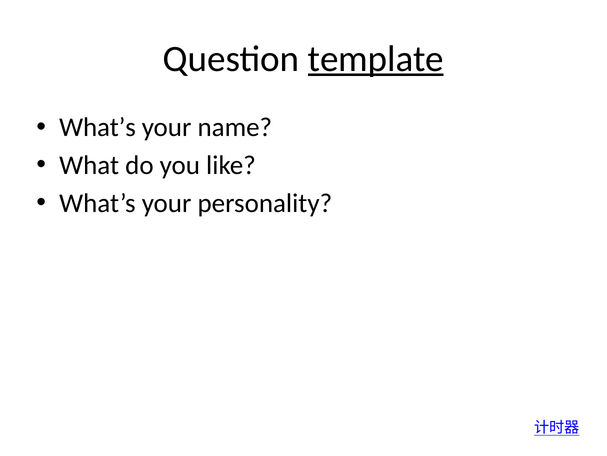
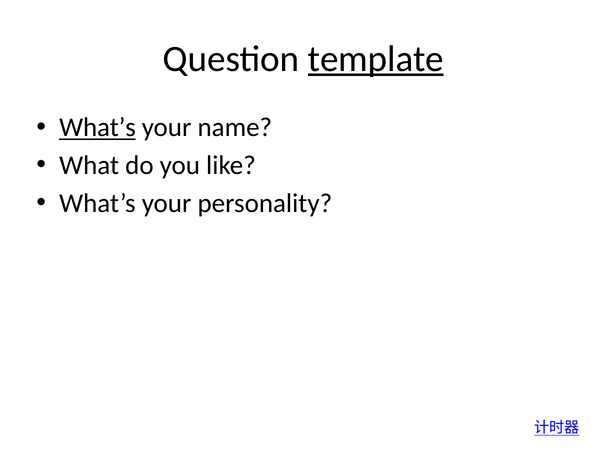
What’s at (97, 127) underline: none -> present
